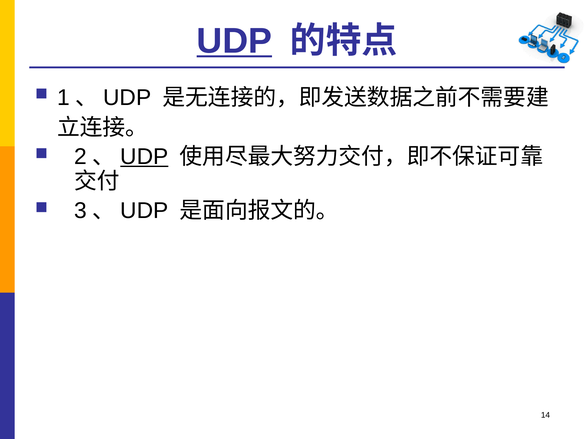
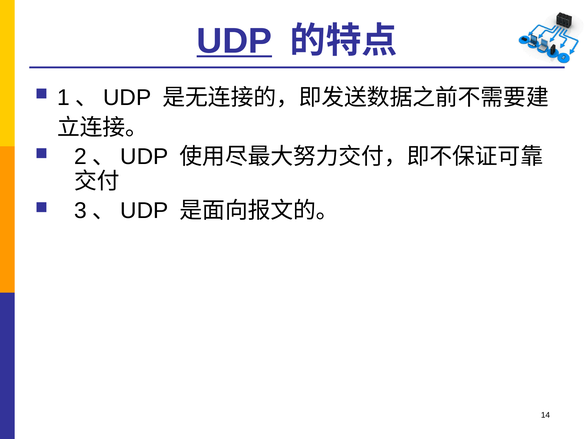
UDP at (144, 157) underline: present -> none
